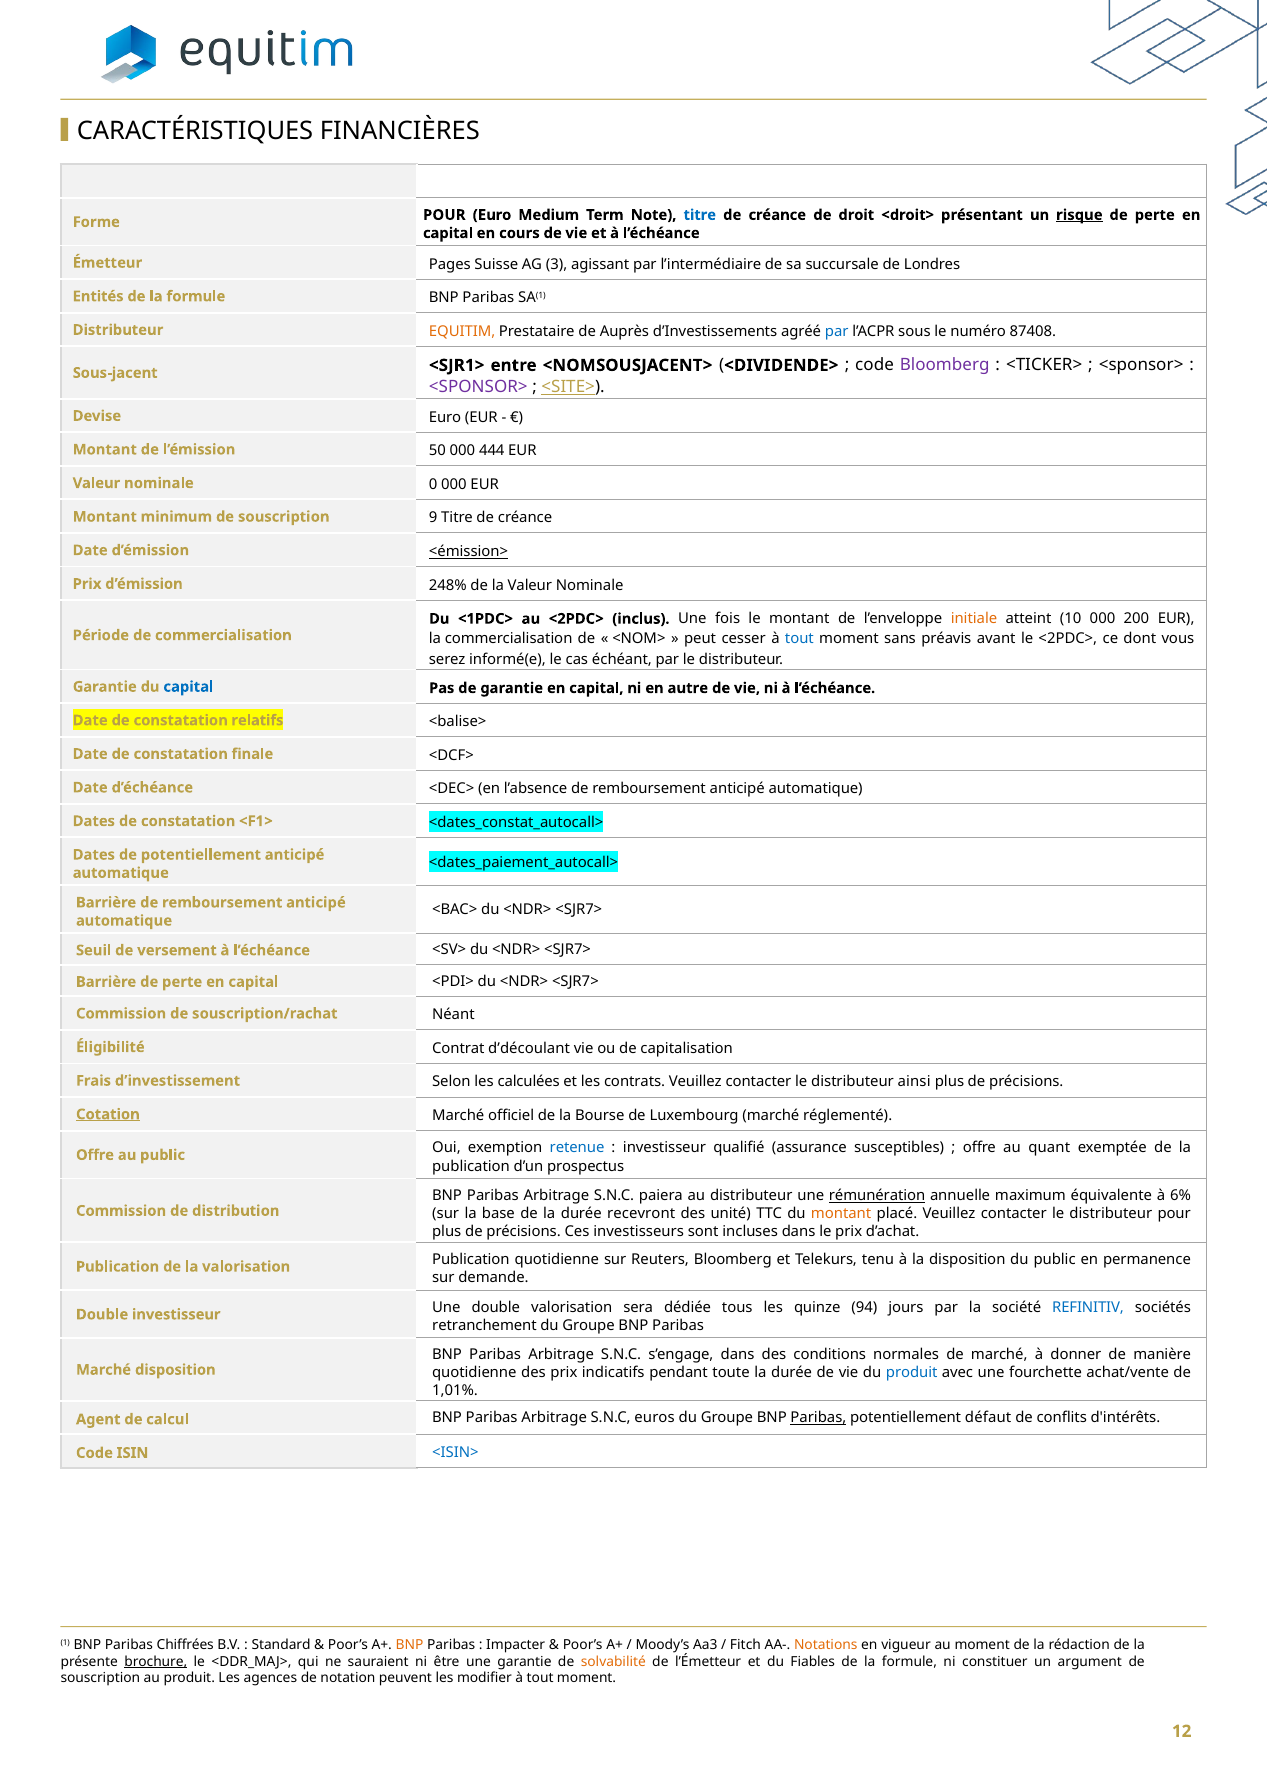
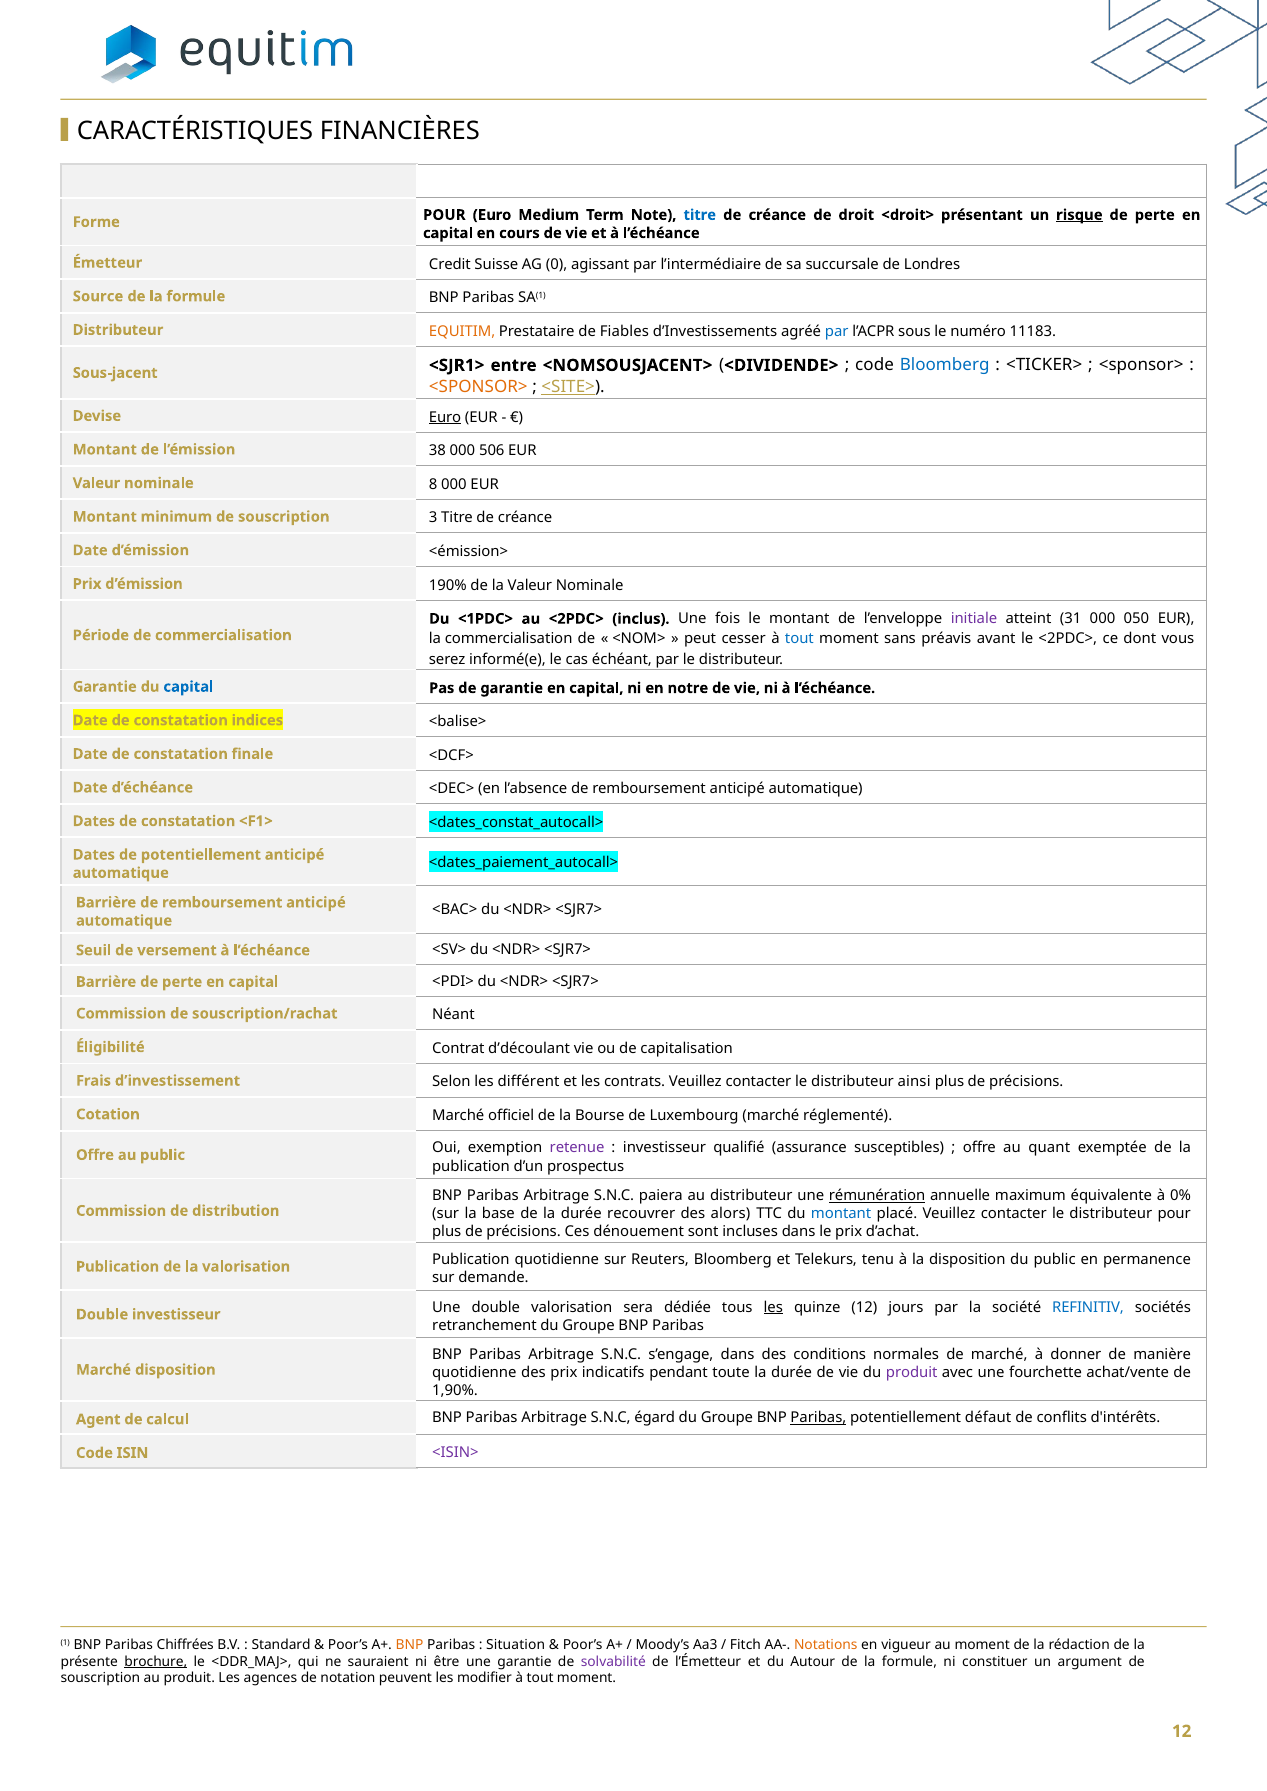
Pages: Pages -> Credit
3: 3 -> 0
Entités: Entités -> Source
Auprès: Auprès -> Fiables
87408: 87408 -> 11183
Bloomberg at (945, 366) colour: purple -> blue
<SPONSOR> at (478, 387) colour: purple -> orange
Euro at (445, 417) underline: none -> present
50: 50 -> 38
444: 444 -> 506
0: 0 -> 8
9: 9 -> 3
<émission> underline: present -> none
248%: 248% -> 190%
initiale colour: orange -> purple
10: 10 -> 31
200: 200 -> 050
autre: autre -> notre
relatifs: relatifs -> indices
calculées: calculées -> différent
Cotation underline: present -> none
retenue colour: blue -> purple
6%: 6% -> 0%
recevront: recevront -> recouvrer
unité: unité -> alors
montant at (841, 1215) colour: orange -> blue
investisseurs: investisseurs -> dénouement
les at (773, 1308) underline: none -> present
quinze 94: 94 -> 12
produit at (912, 1373) colour: blue -> purple
1,01%: 1,01% -> 1,90%
euros: euros -> égard
<ISIN> colour: blue -> purple
Impacter: Impacter -> Situation
solvabilité colour: orange -> purple
Fiables: Fiables -> Autour
